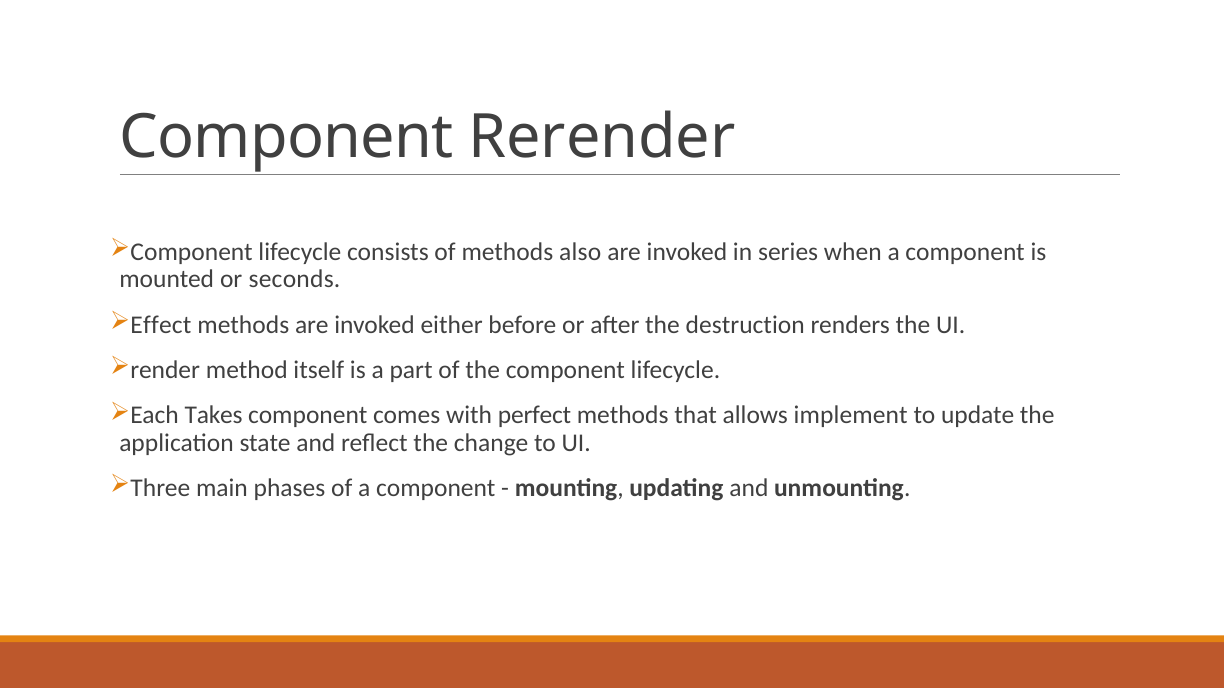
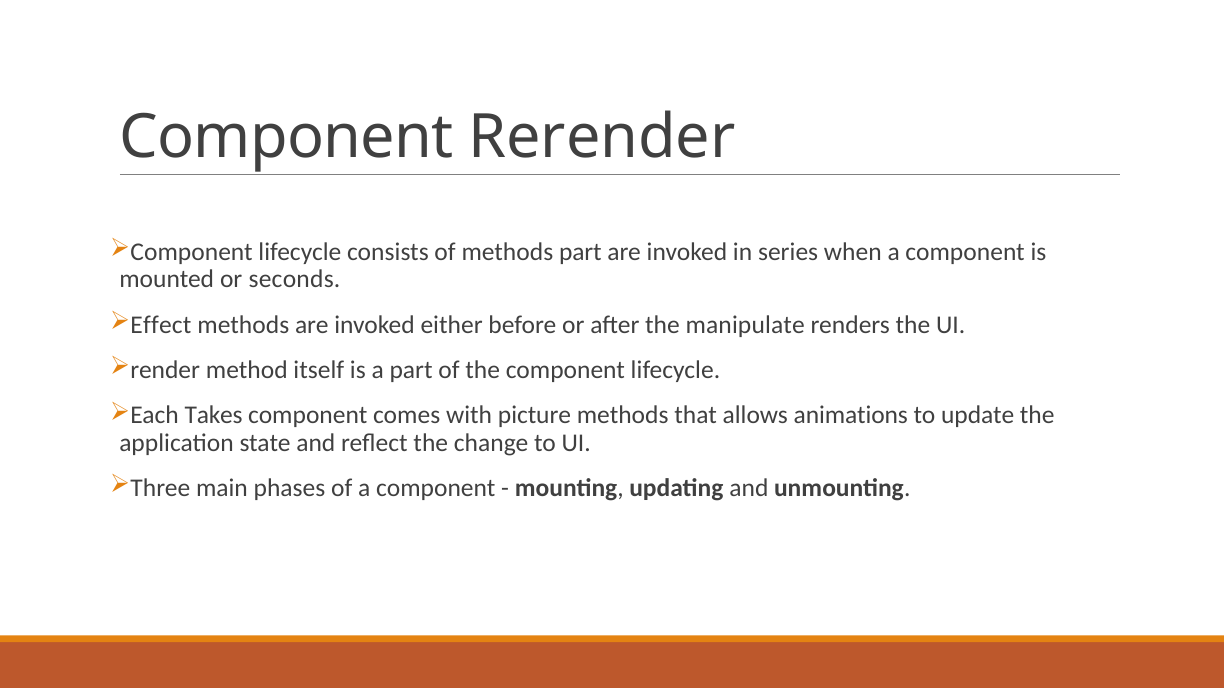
methods also: also -> part
destruction: destruction -> manipulate
perfect: perfect -> picture
implement: implement -> animations
